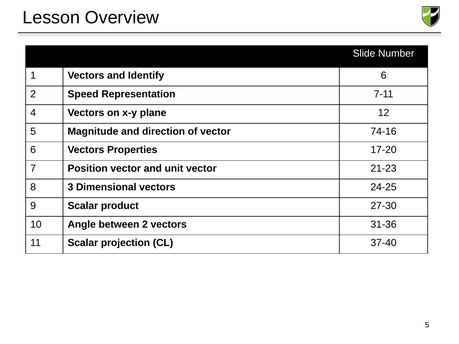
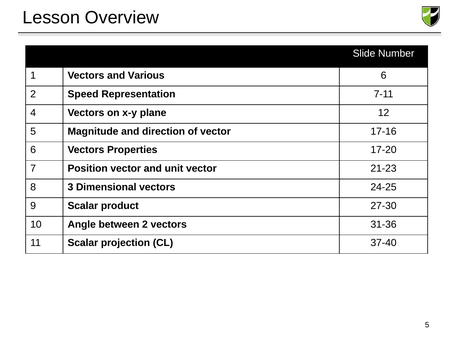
Identify: Identify -> Various
74-16: 74-16 -> 17-16
